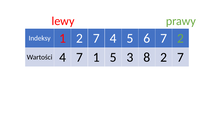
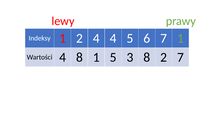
1 2 7: 7 -> 4
7 2: 2 -> 1
4 7: 7 -> 8
